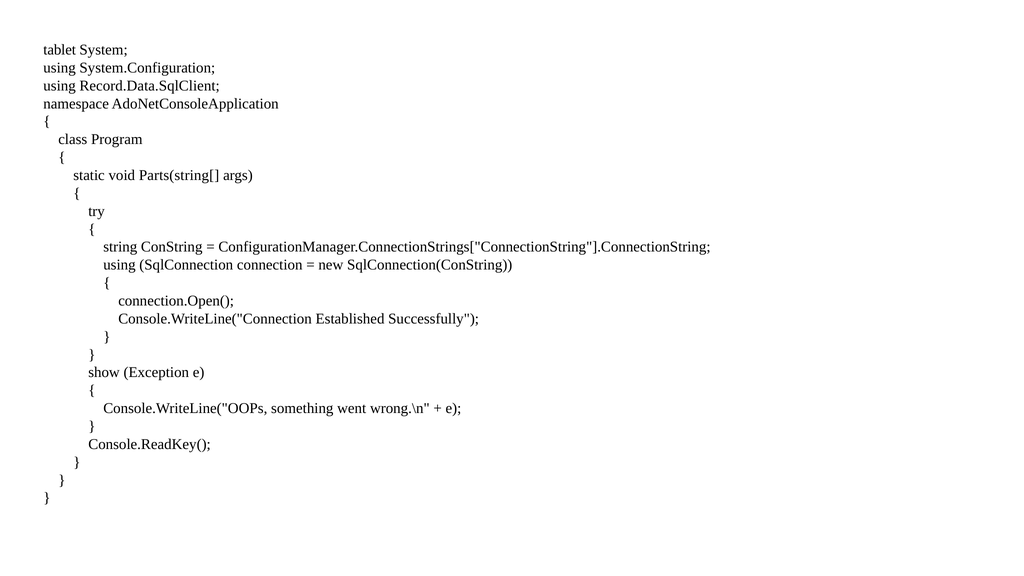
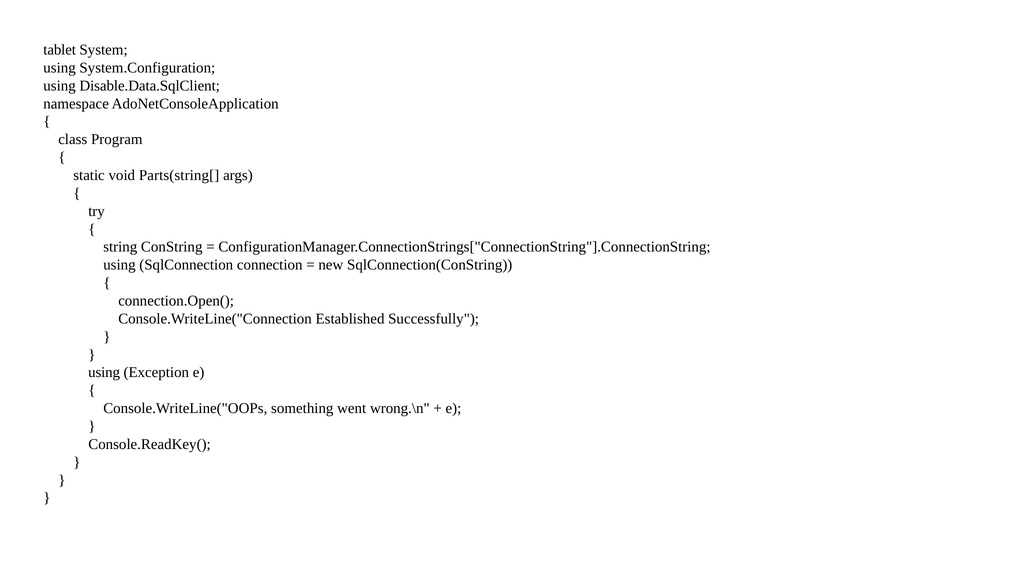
Record.Data.SqlClient: Record.Data.SqlClient -> Disable.Data.SqlClient
show at (104, 373): show -> using
